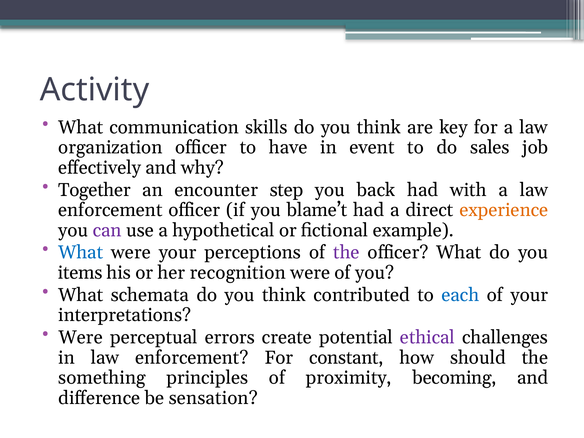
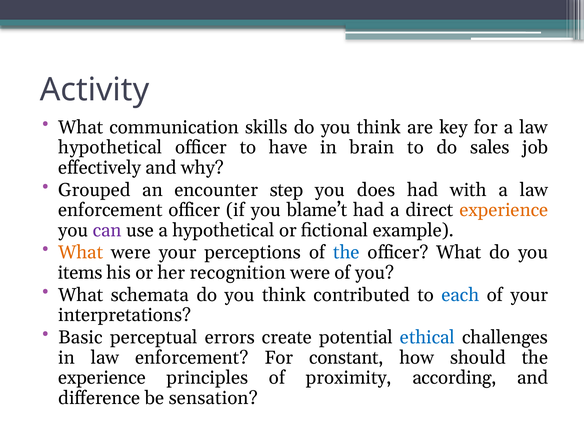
organization at (110, 147): organization -> hypothetical
event: event -> brain
Together: Together -> Grouped
back: back -> does
What at (81, 253) colour: blue -> orange
the at (346, 253) colour: purple -> blue
Were at (81, 337): Were -> Basic
ethical colour: purple -> blue
something at (102, 378): something -> experience
becoming: becoming -> according
